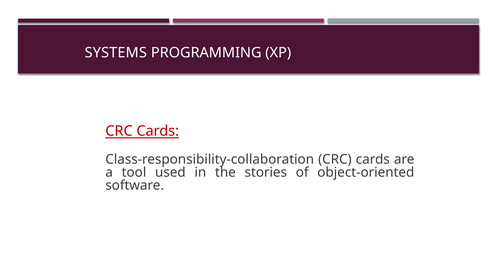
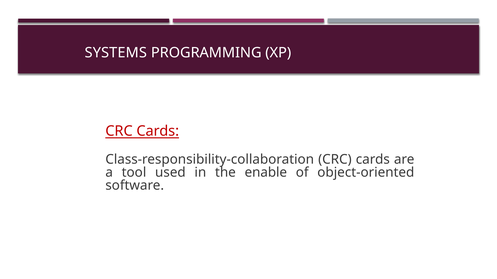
stories: stories -> enable
